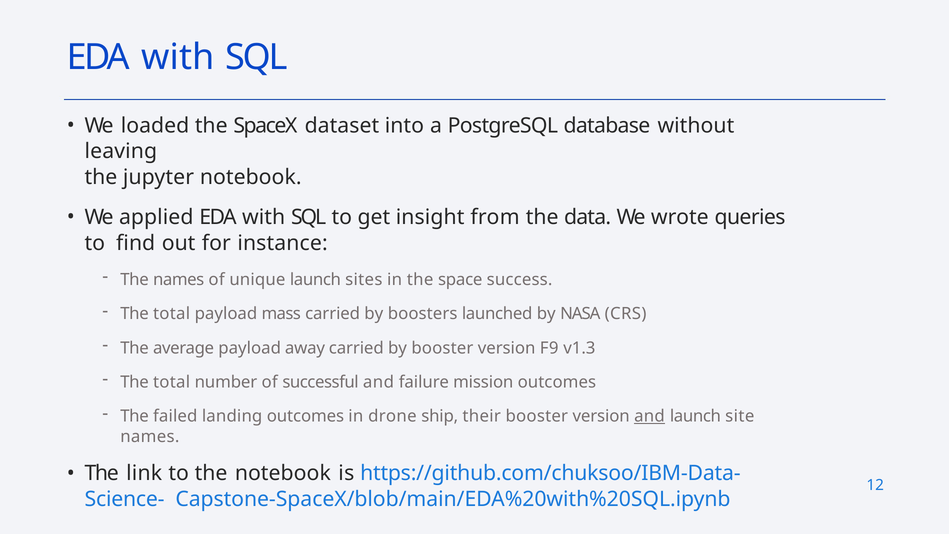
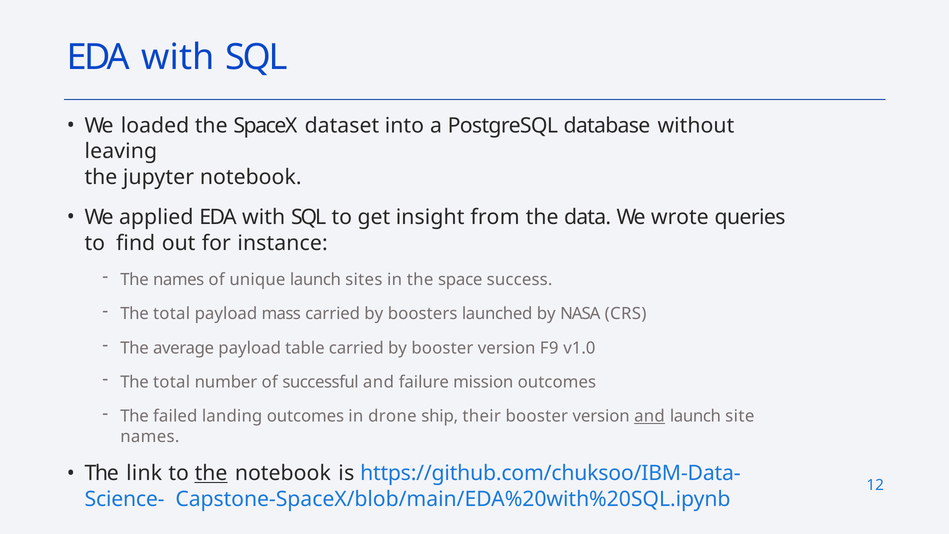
away: away -> table
v1.3: v1.3 -> v1.0
the at (211, 473) underline: none -> present
